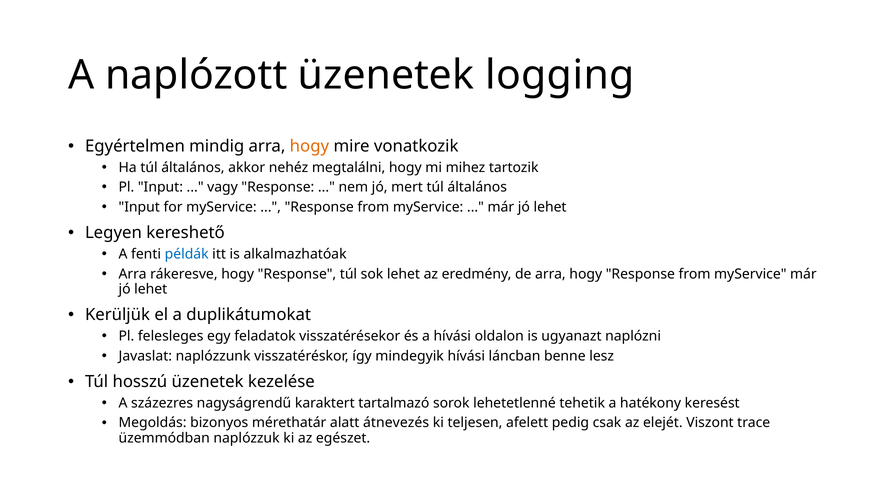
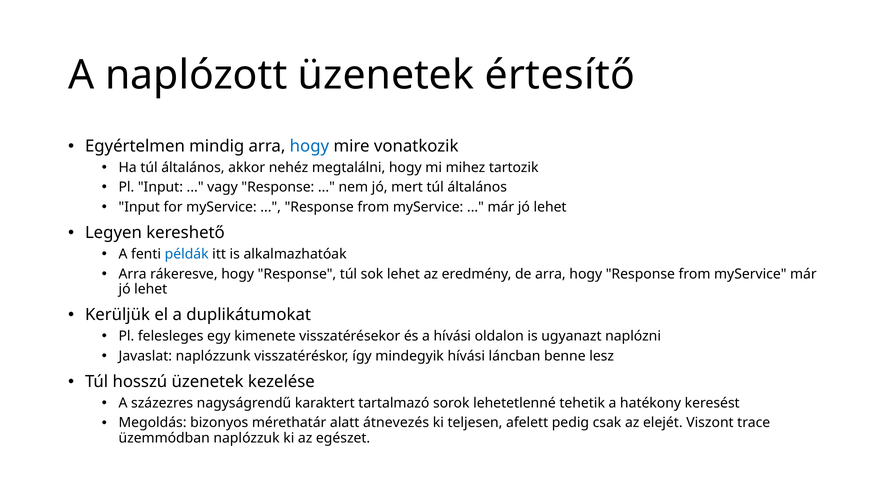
logging: logging -> értesítő
hogy at (309, 146) colour: orange -> blue
feladatok: feladatok -> kimenete
